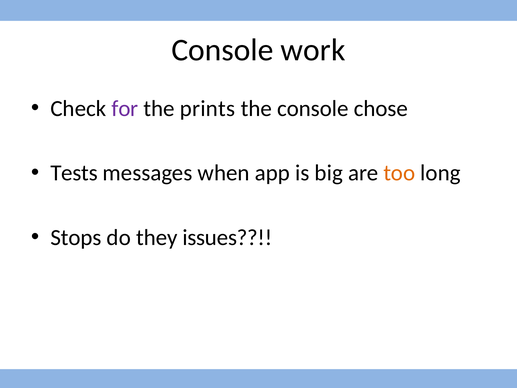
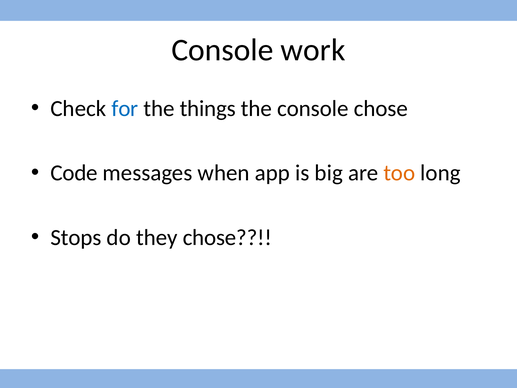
for colour: purple -> blue
prints: prints -> things
Tests: Tests -> Code
they issues: issues -> chose
